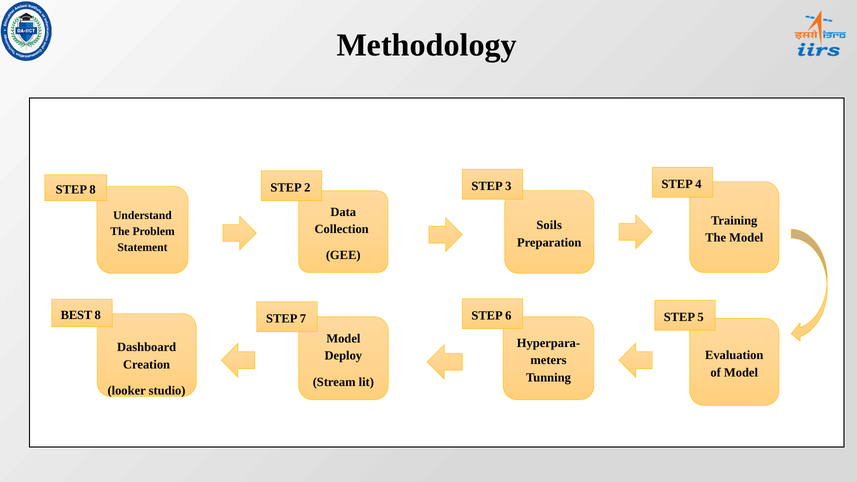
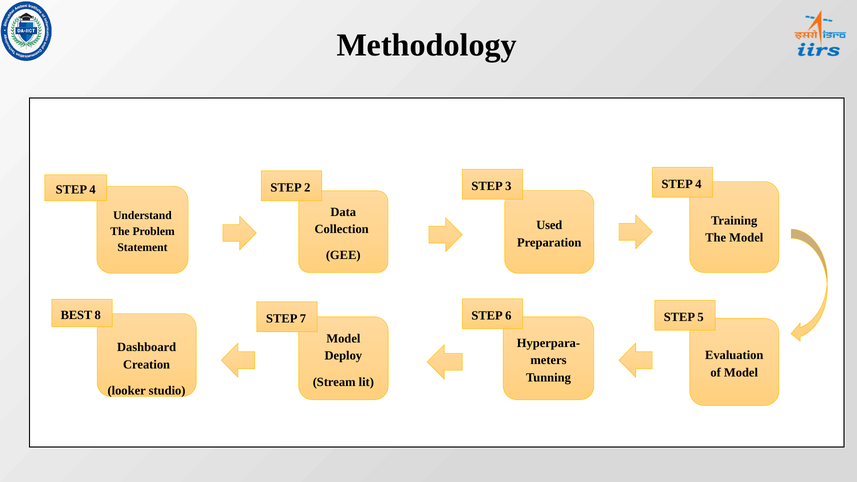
8 at (93, 190): 8 -> 4
Soils: Soils -> Used
